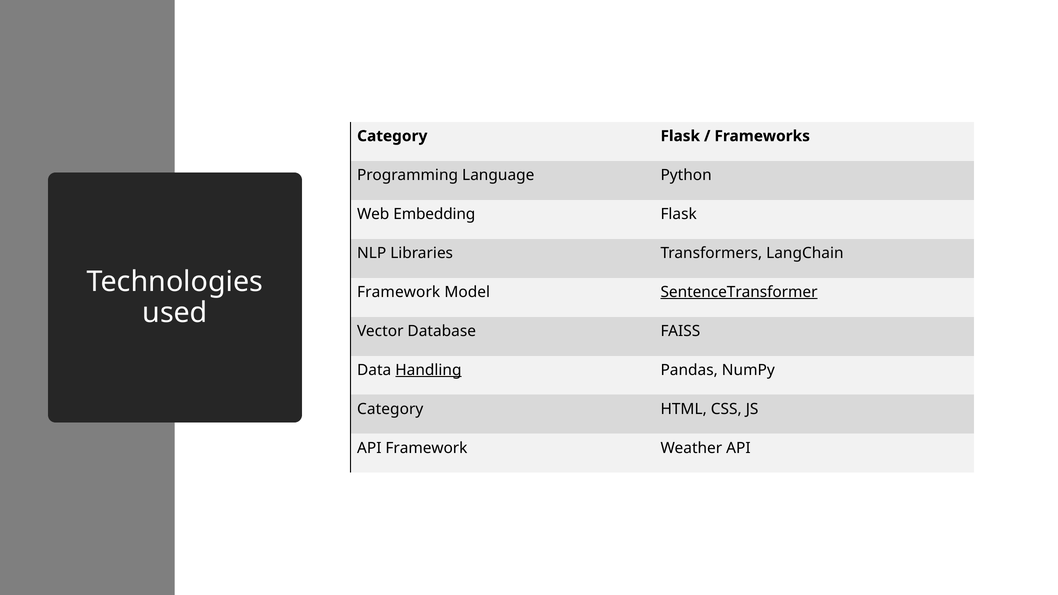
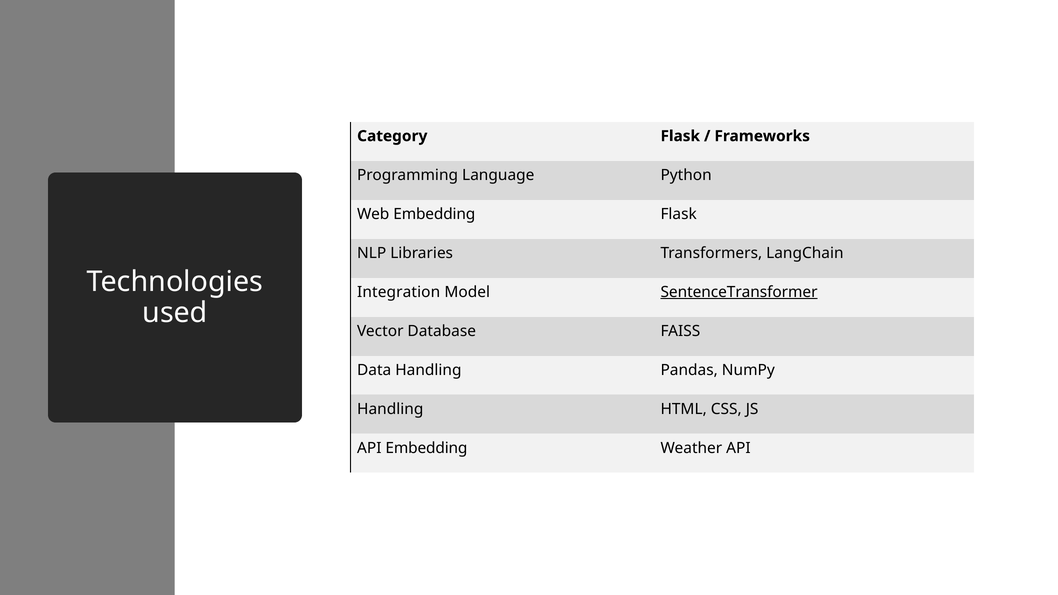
Framework at (399, 292): Framework -> Integration
Handling at (428, 370) underline: present -> none
Category at (390, 409): Category -> Handling
API Framework: Framework -> Embedding
